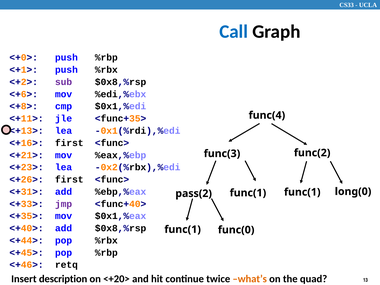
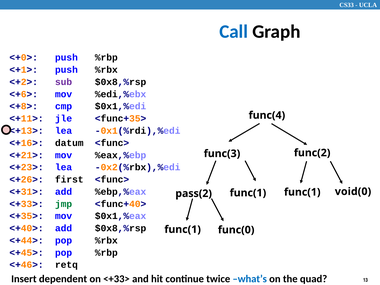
<+16> first: first -> datum
long(0: long(0 -> void(0
jmp colour: purple -> green
description: description -> dependent
on <+20>: <+20> -> <+33>
what’s colour: orange -> blue
